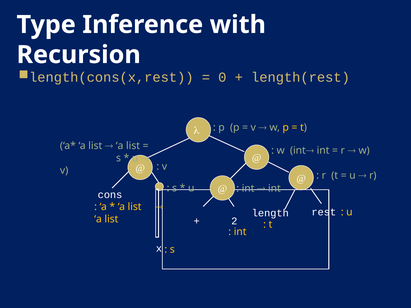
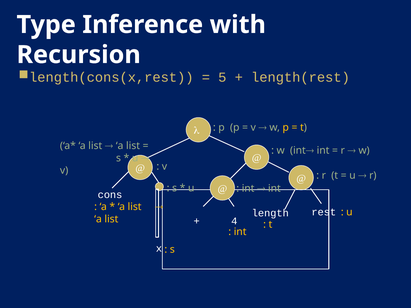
0: 0 -> 5
2: 2 -> 4
